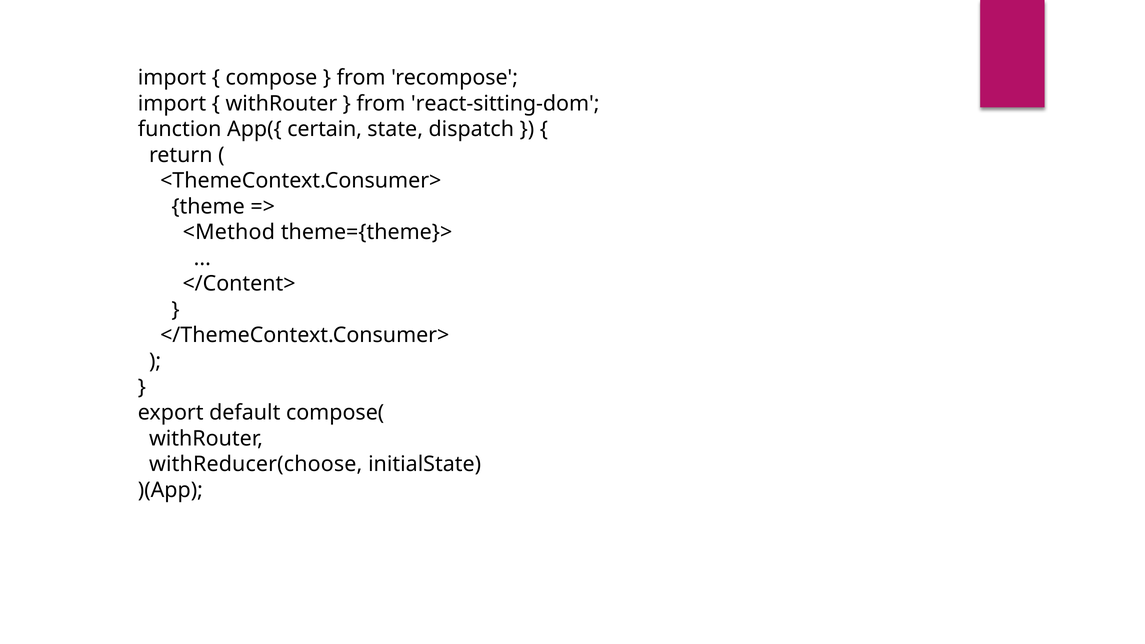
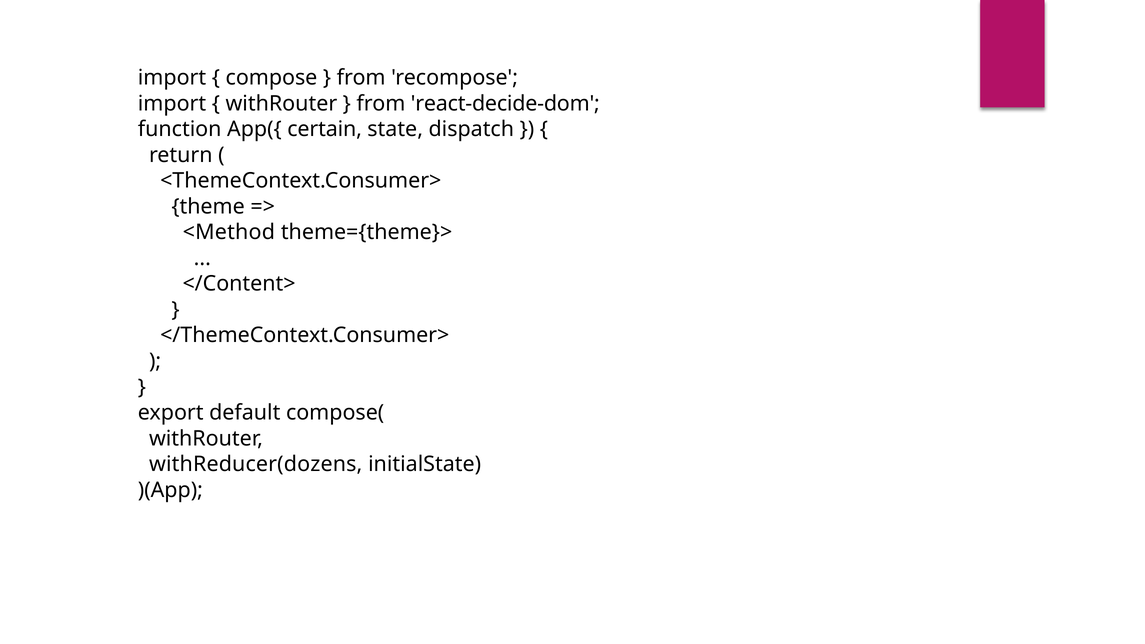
react-sitting-dom: react-sitting-dom -> react-decide-dom
withReducer(choose: withReducer(choose -> withReducer(dozens
